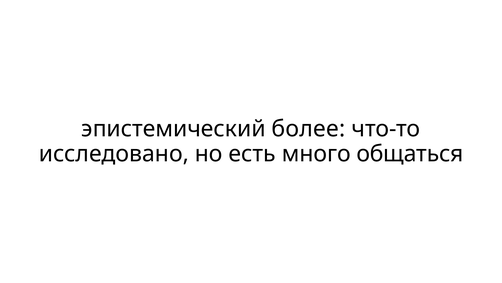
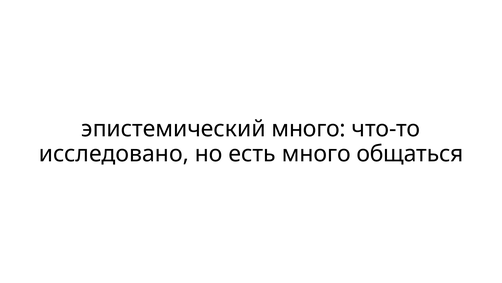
эпистемический более: более -> много
